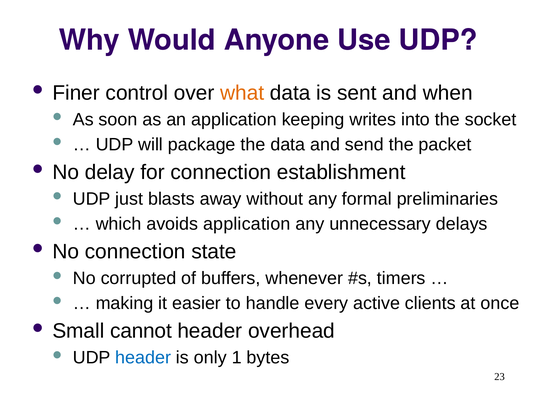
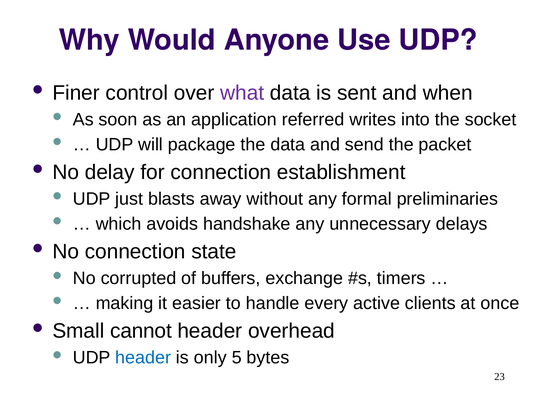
what colour: orange -> purple
keeping: keeping -> referred
avoids application: application -> handshake
whenever: whenever -> exchange
1: 1 -> 5
